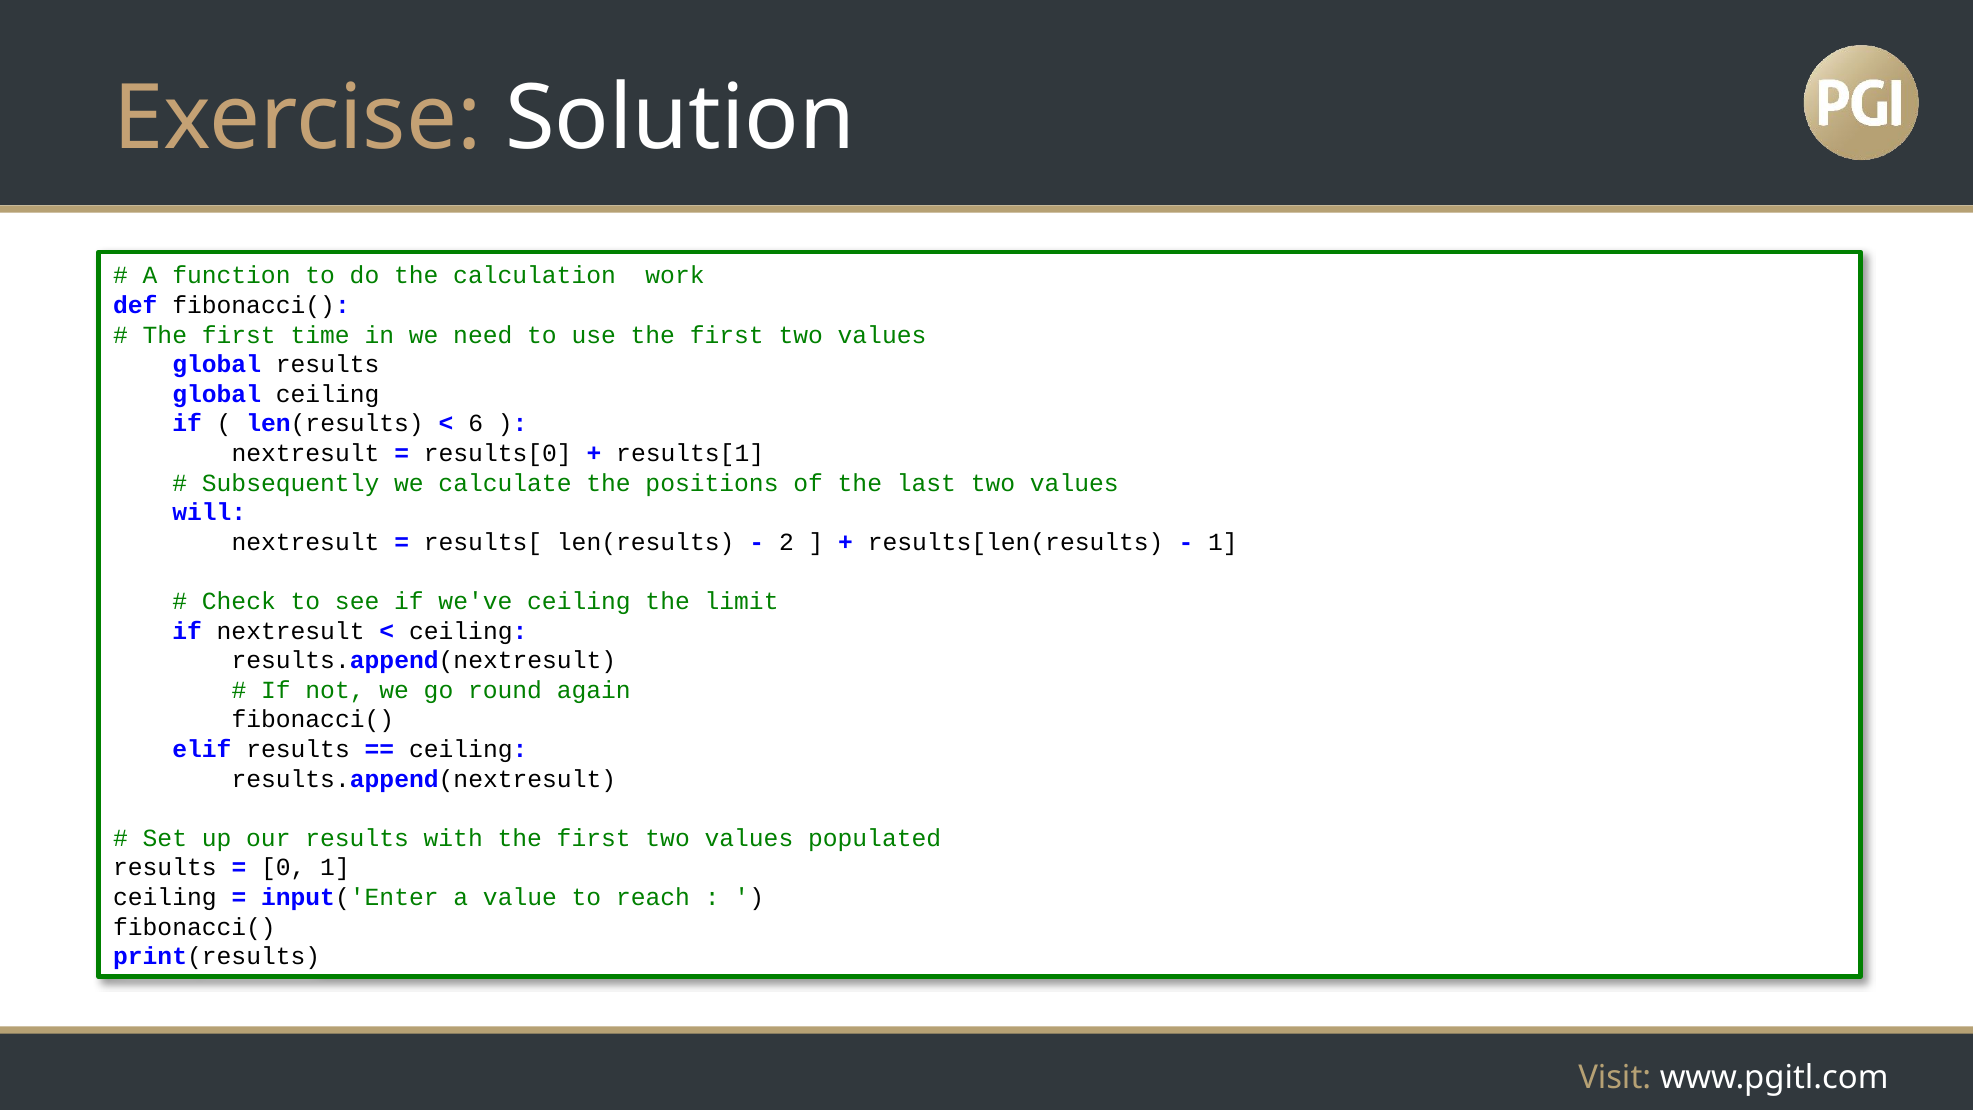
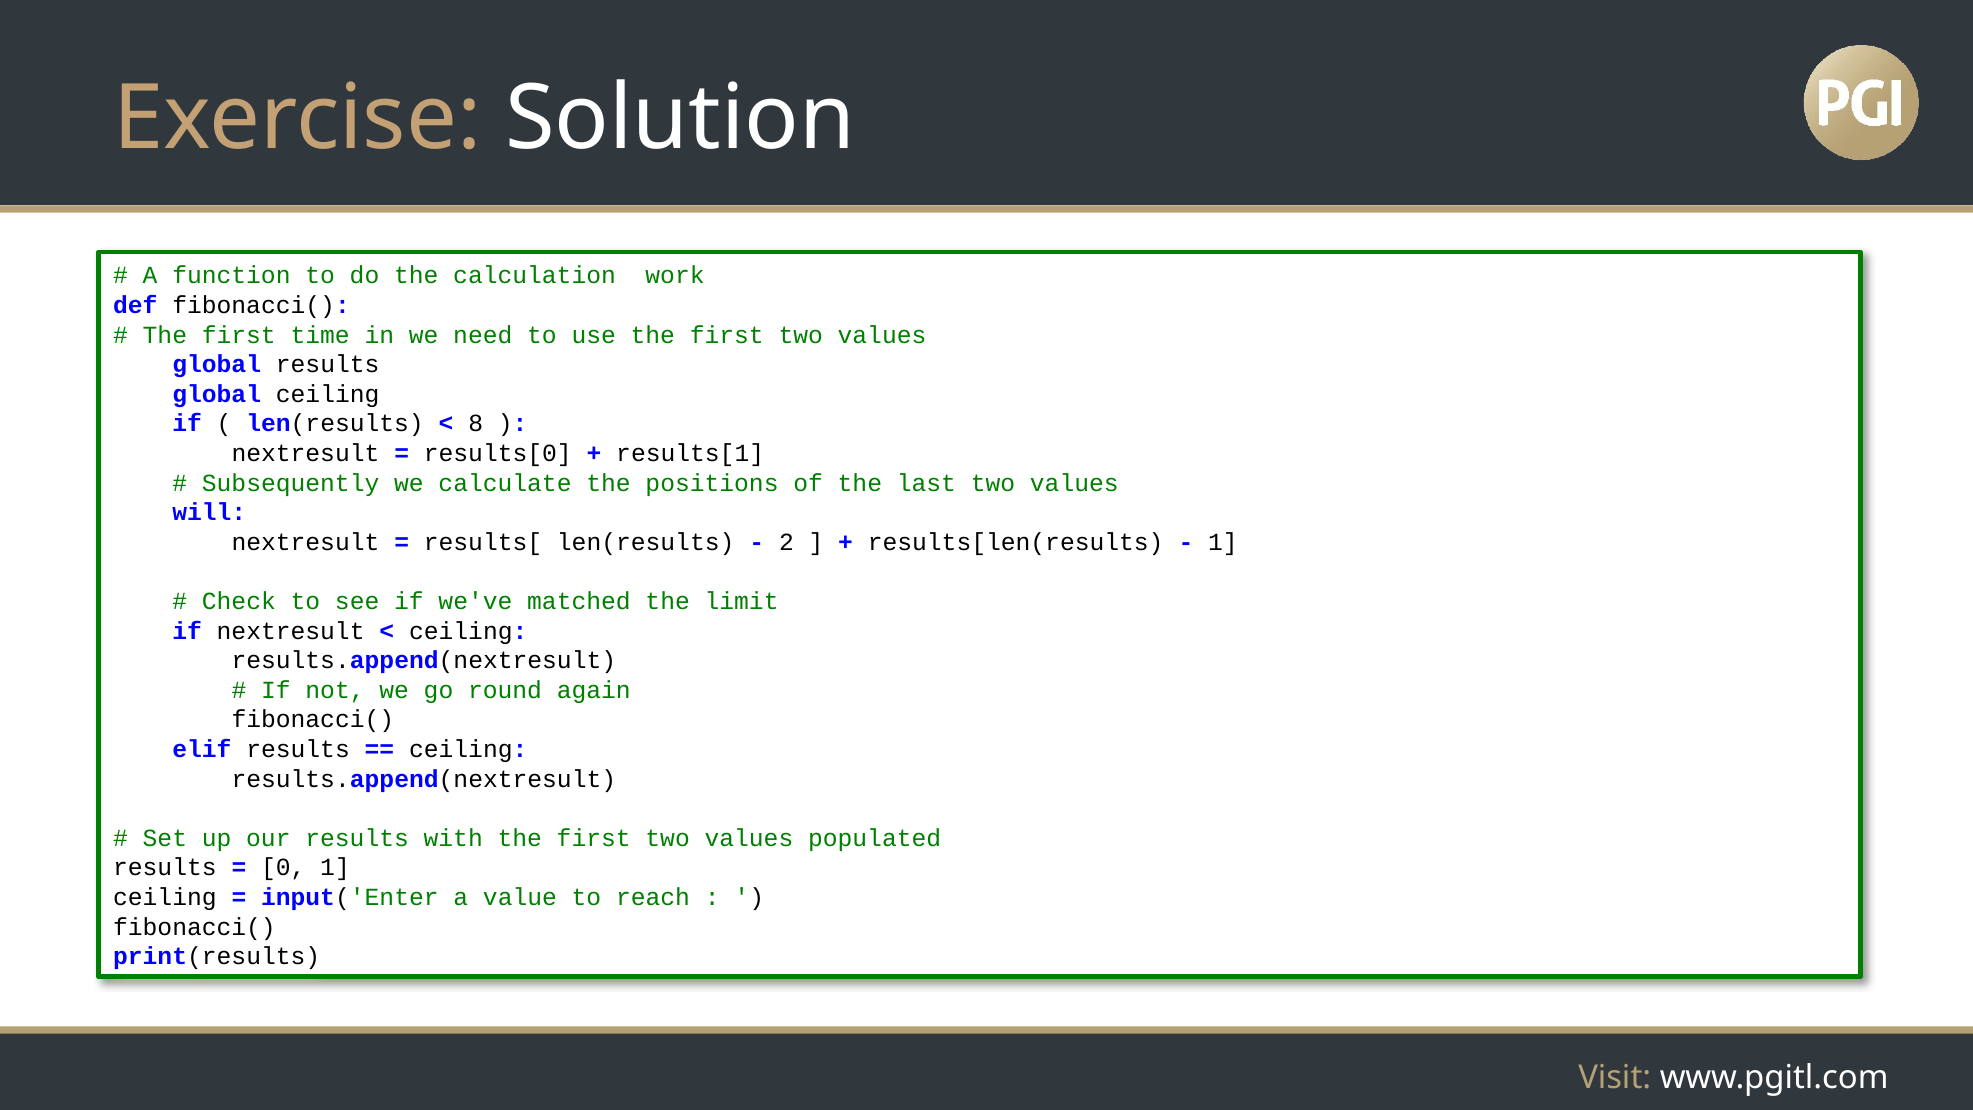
6: 6 -> 8
we've ceiling: ceiling -> matched
